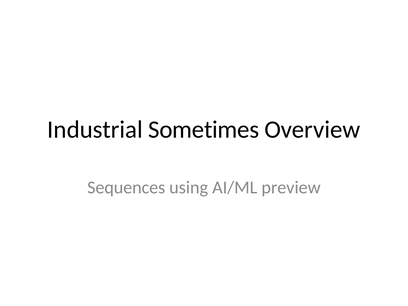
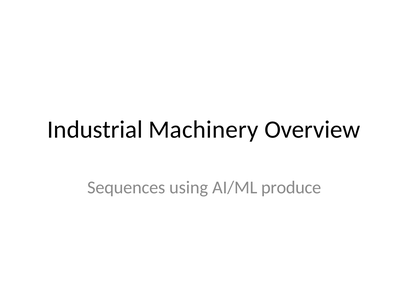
Sometimes: Sometimes -> Machinery
preview: preview -> produce
